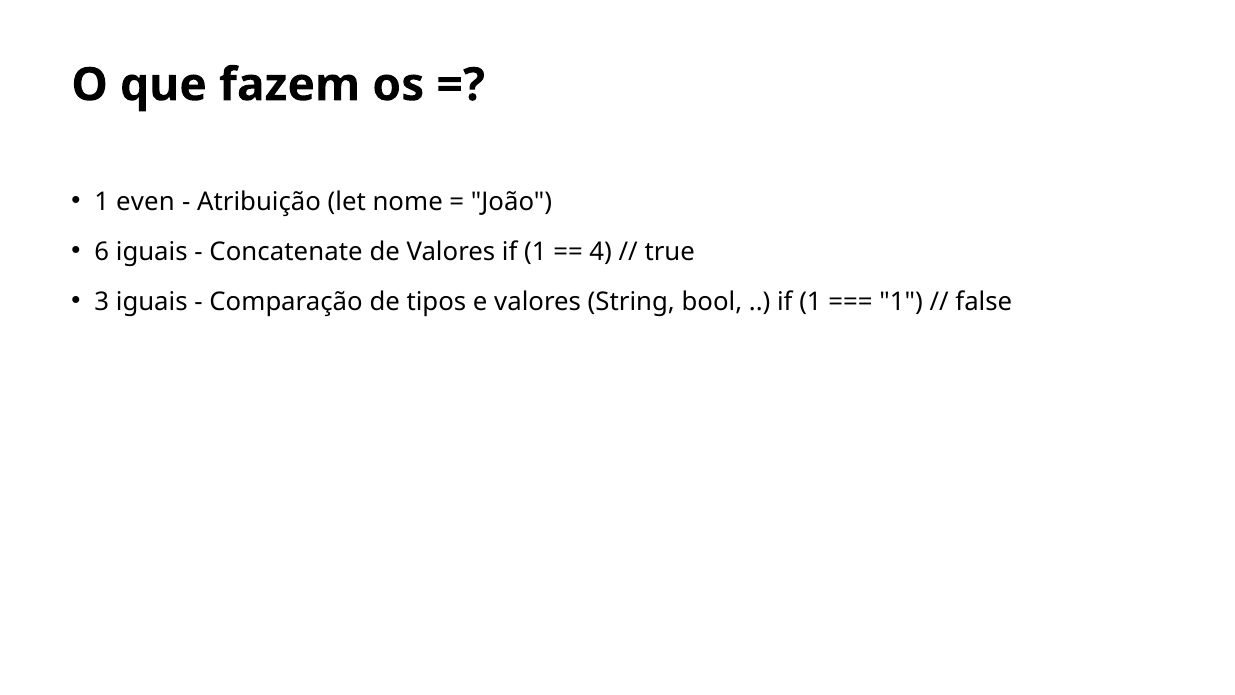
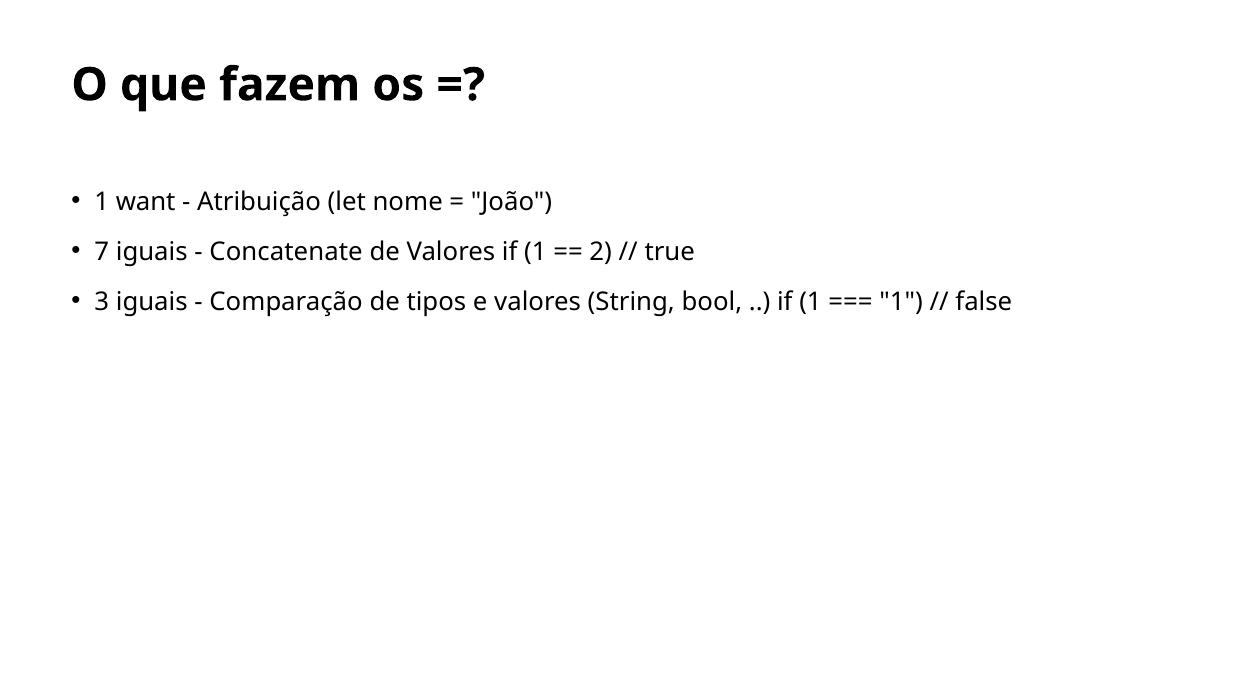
even: even -> want
6: 6 -> 7
4: 4 -> 2
